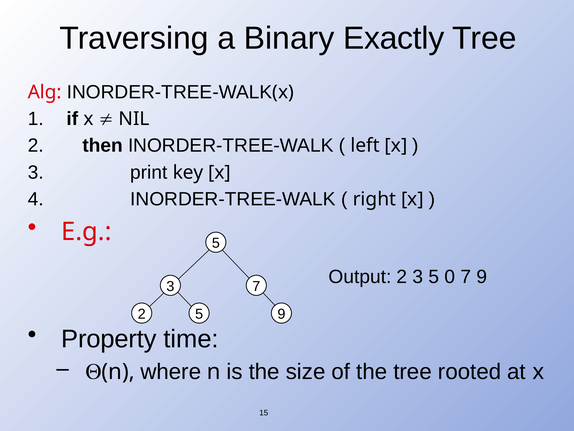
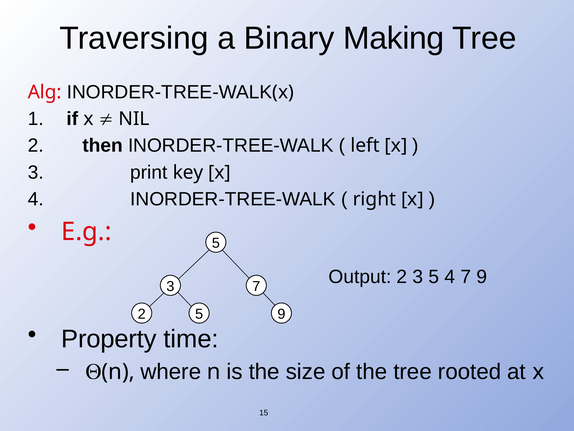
Exactly: Exactly -> Making
5 0: 0 -> 4
